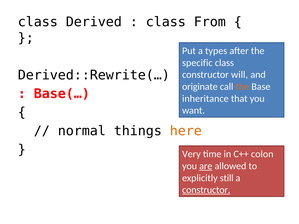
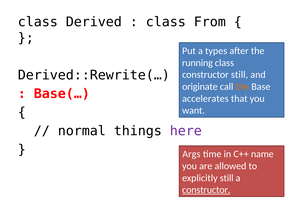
specific: specific -> running
constructor will: will -> still
inheritance: inheritance -> accelerates
here colour: orange -> purple
Very: Very -> Args
colon: colon -> name
are underline: present -> none
